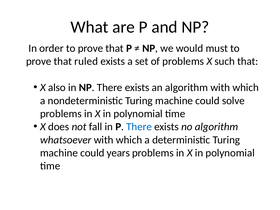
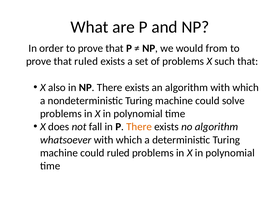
must: must -> from
There at (139, 127) colour: blue -> orange
could years: years -> ruled
